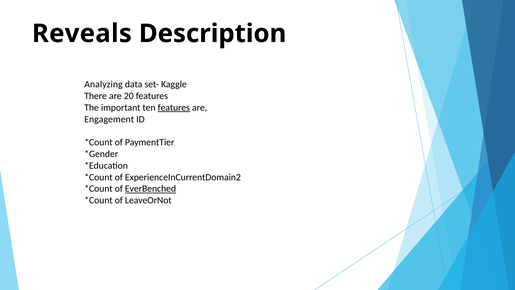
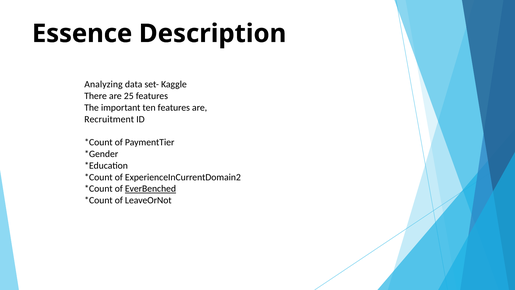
Reveals: Reveals -> Essence
20: 20 -> 25
features at (174, 107) underline: present -> none
Engagement: Engagement -> Recruitment
